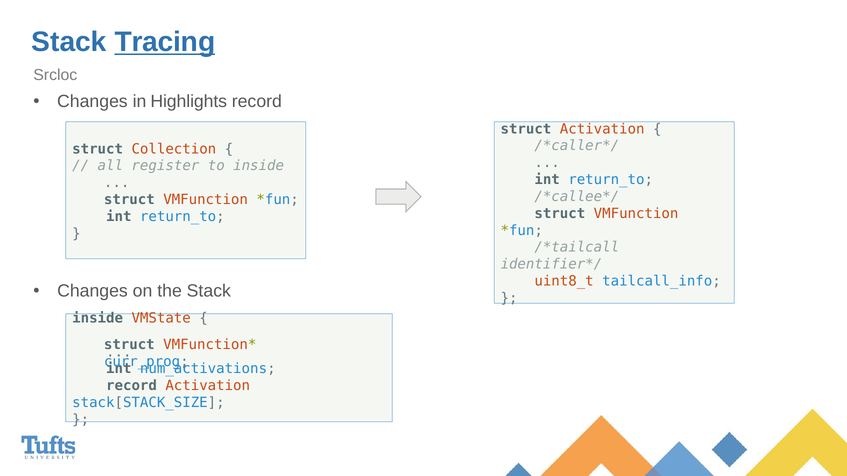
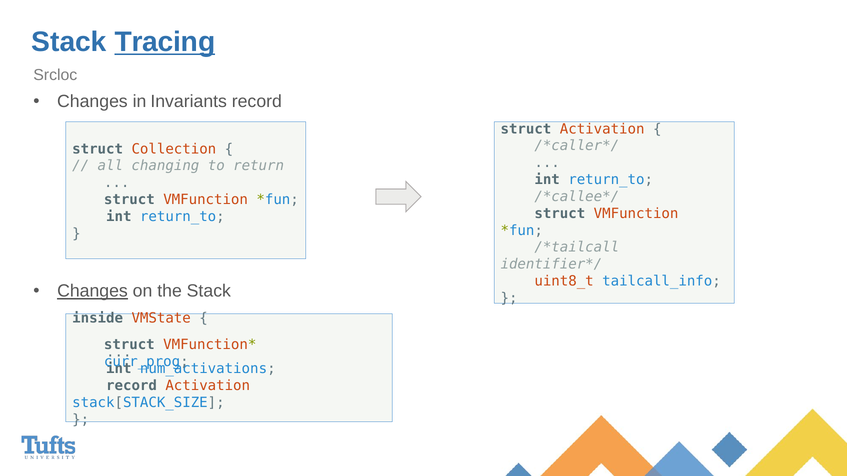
Highlights: Highlights -> Invariants
register: register -> changing
to inside: inside -> return
Changes at (92, 291) underline: none -> present
